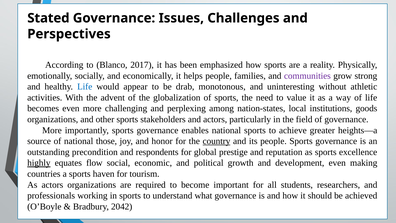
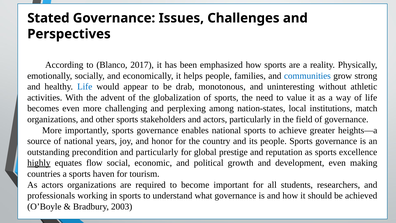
communities colour: purple -> blue
goods: goods -> match
those: those -> years
country underline: present -> none
and respondents: respondents -> particularly
2042: 2042 -> 2003
